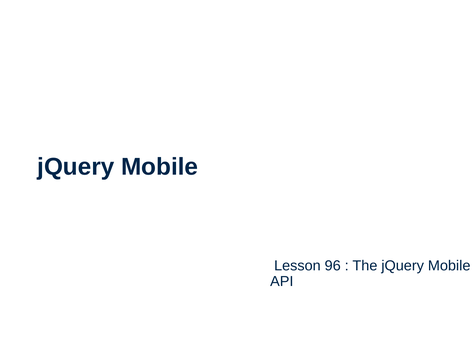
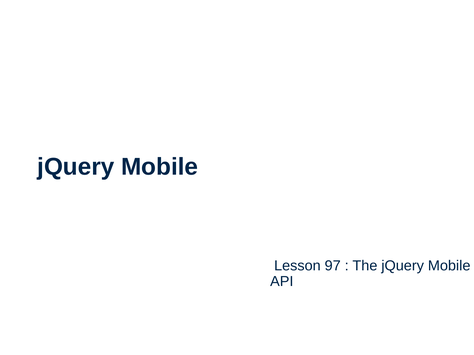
96: 96 -> 97
